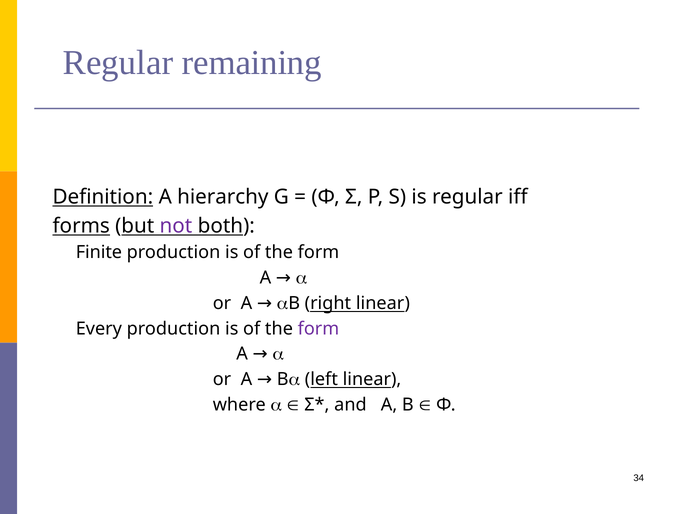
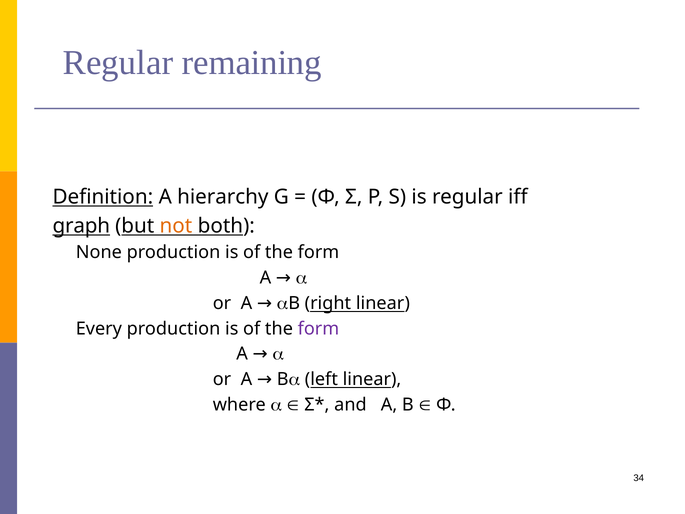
forms: forms -> graph
not colour: purple -> orange
Finite: Finite -> None
